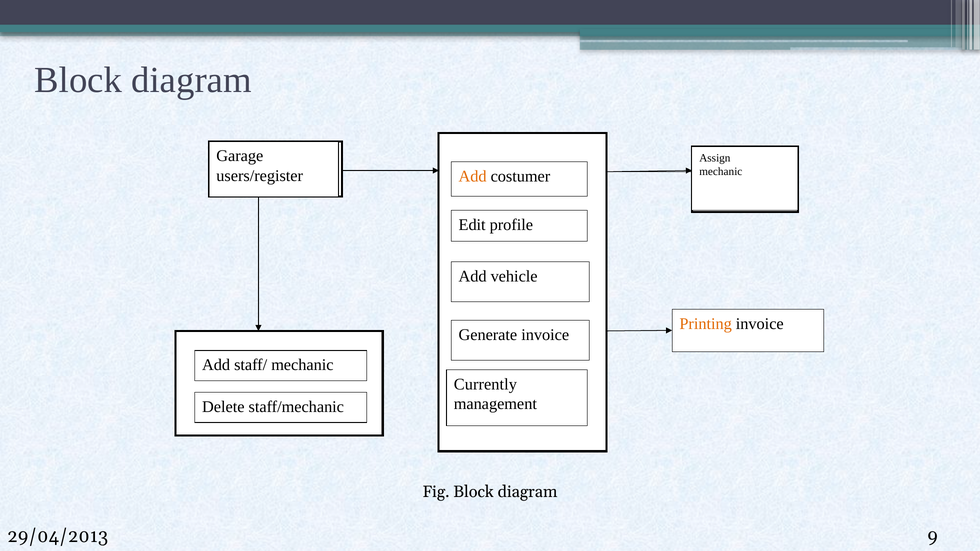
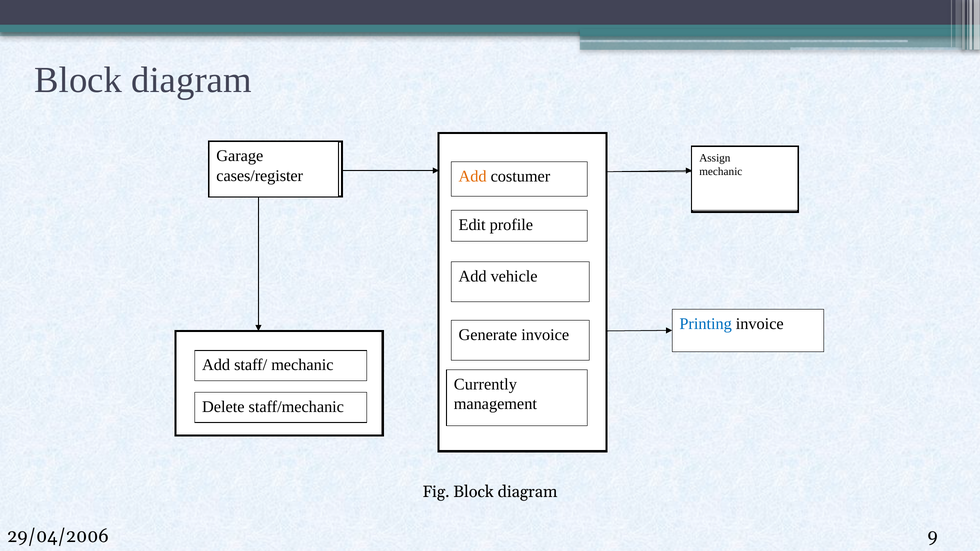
users/register: users/register -> cases/register
Printing colour: orange -> blue
29/04/2013: 29/04/2013 -> 29/04/2006
